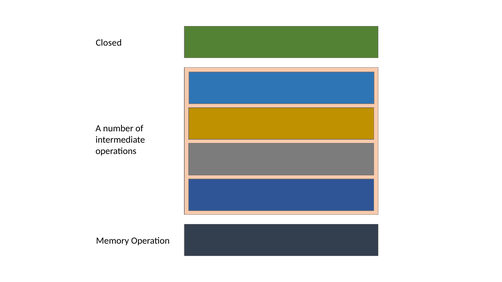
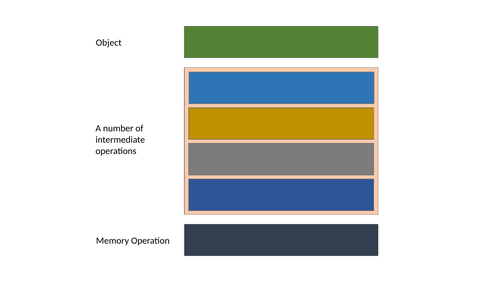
Closed: Closed -> Object
